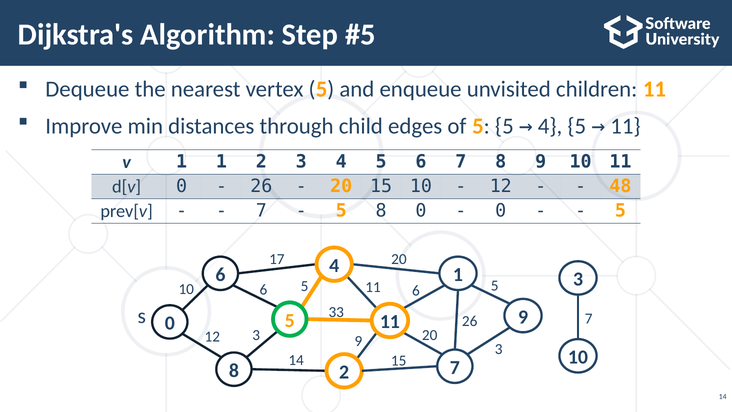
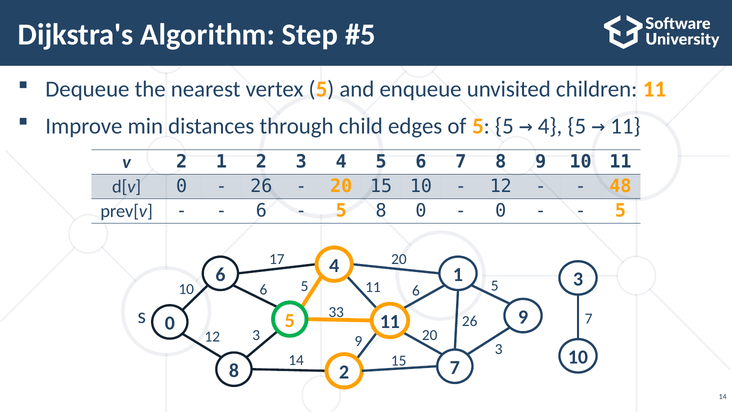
v 1: 1 -> 2
7 at (261, 211): 7 -> 6
